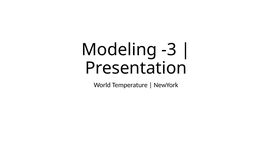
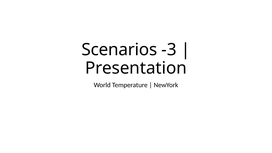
Modeling: Modeling -> Scenarios
